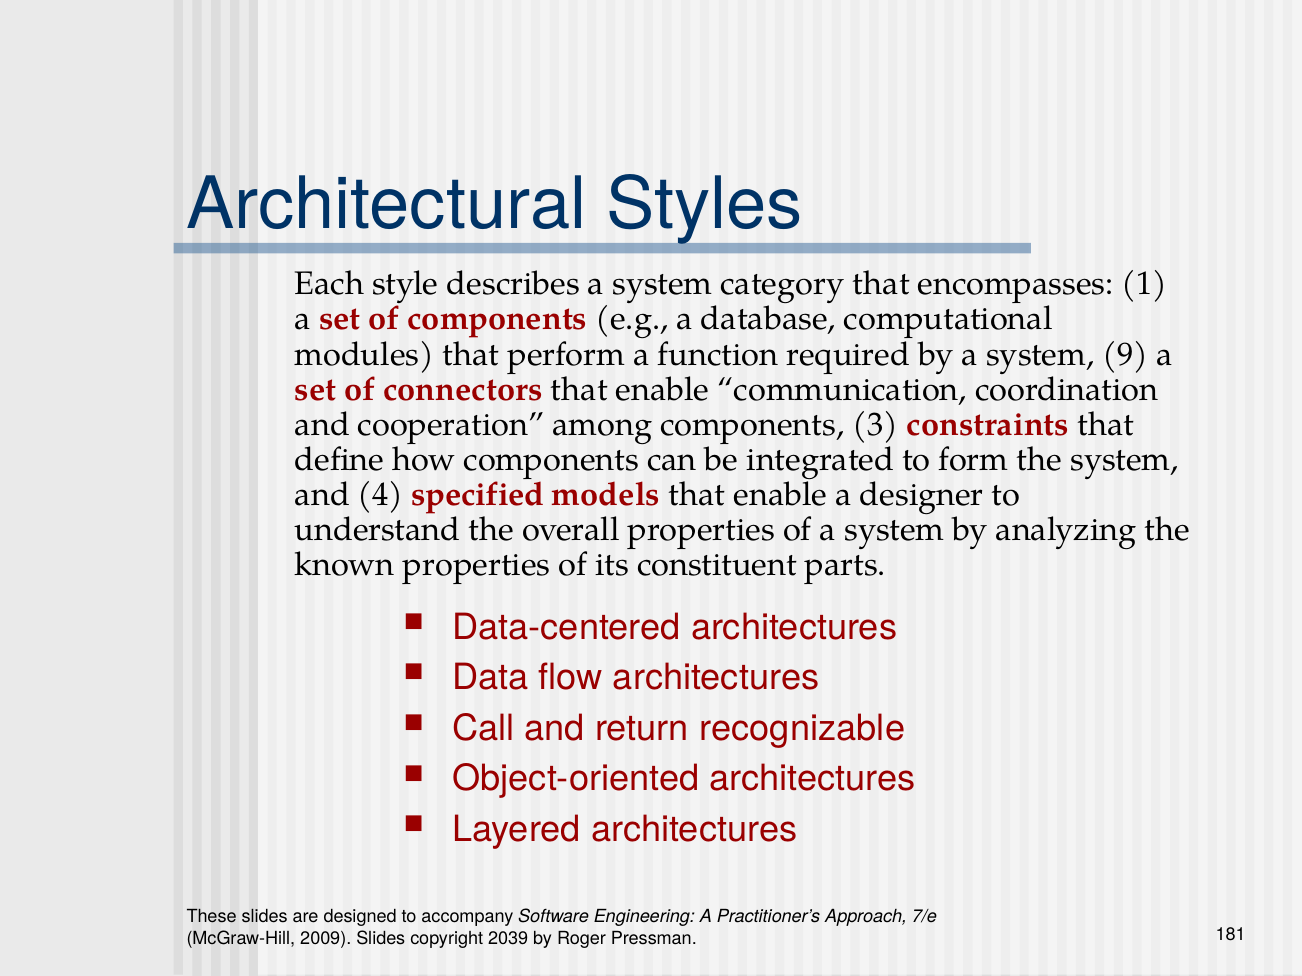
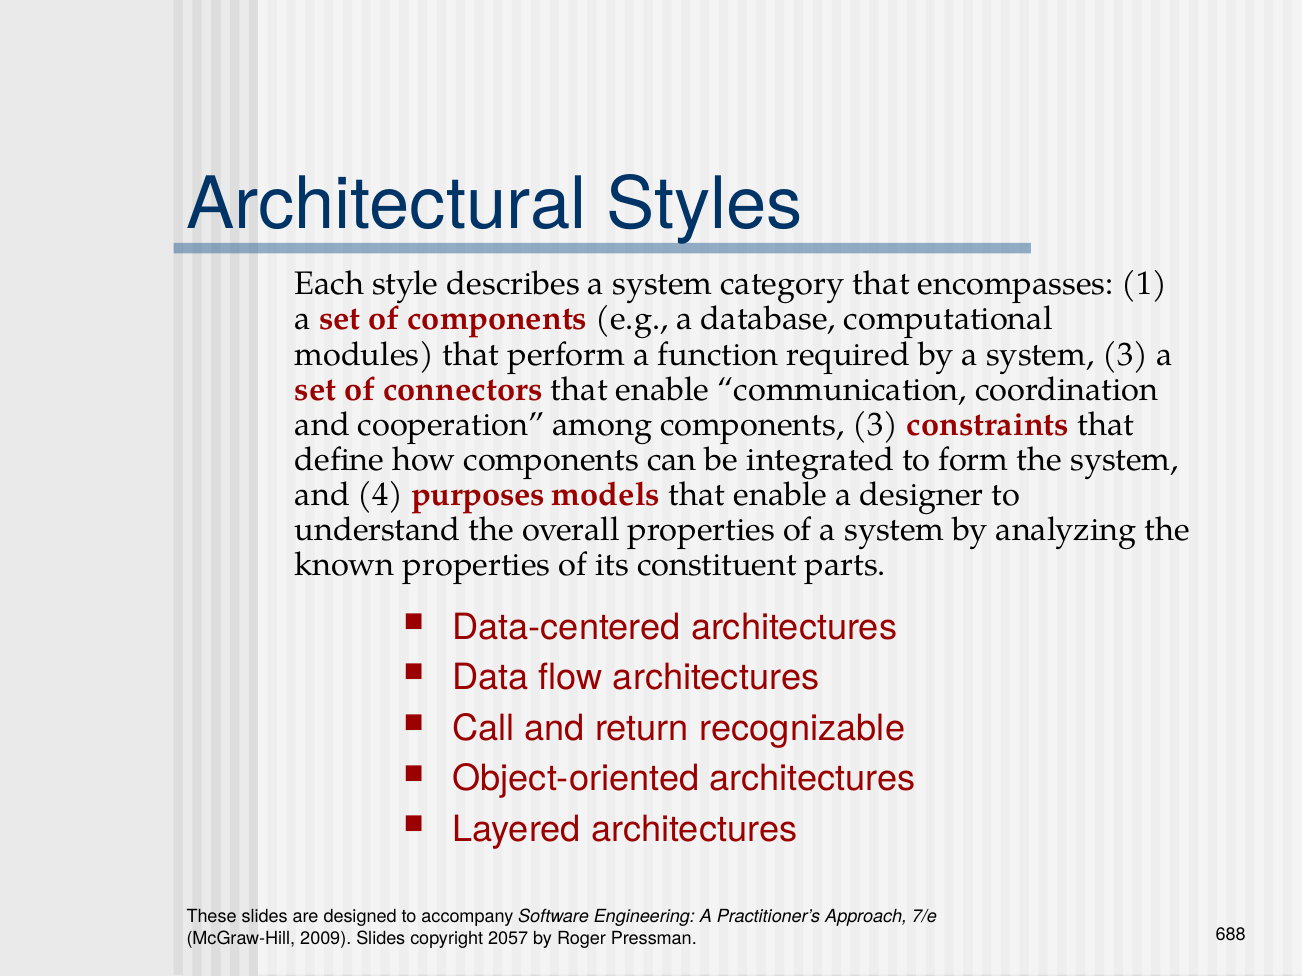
system 9: 9 -> 3
specified: specified -> purposes
2039: 2039 -> 2057
181: 181 -> 688
